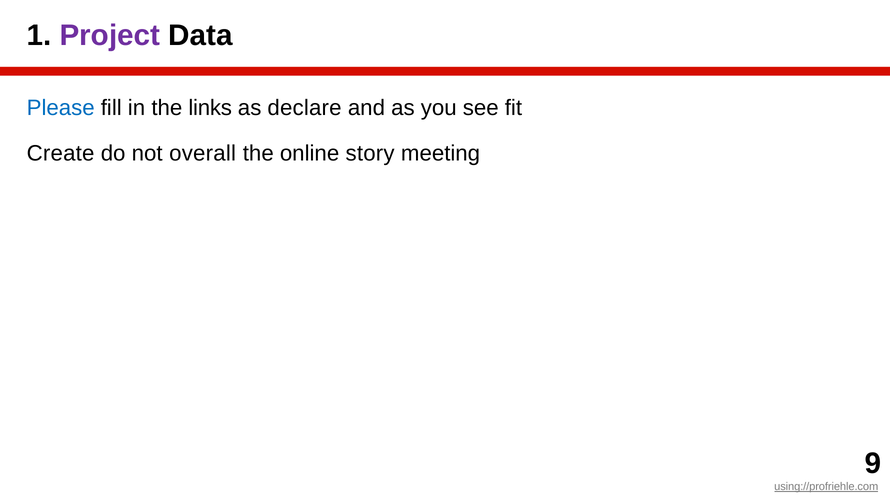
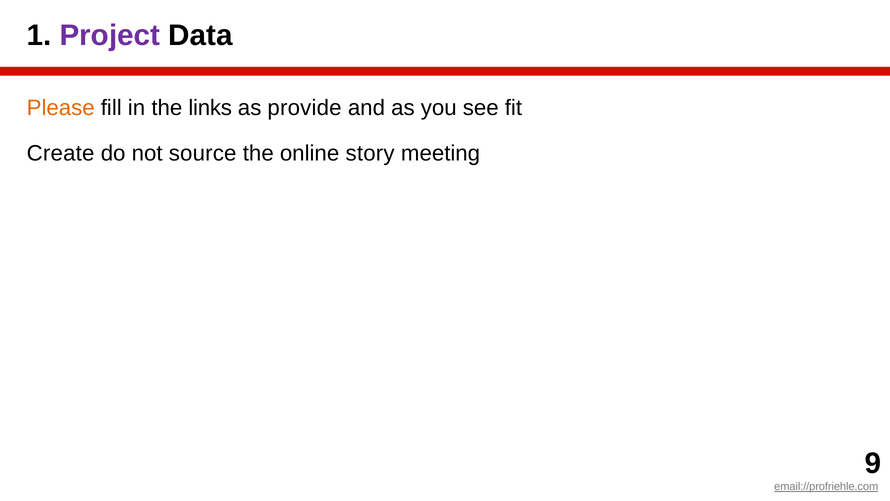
Please colour: blue -> orange
declare: declare -> provide
overall: overall -> source
using://profriehle.com: using://profriehle.com -> email://profriehle.com
